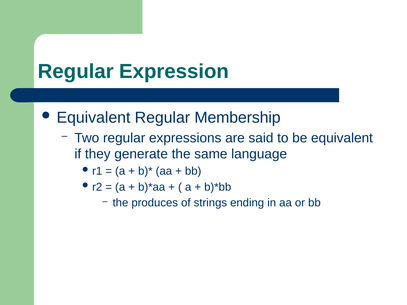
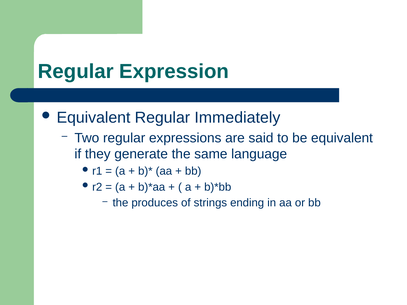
Membership: Membership -> Immediately
